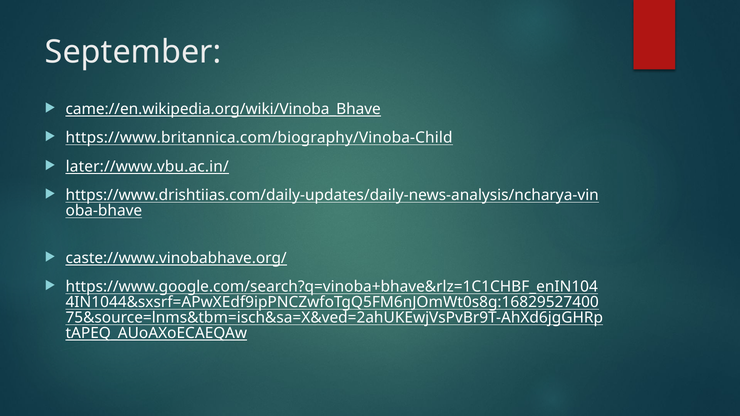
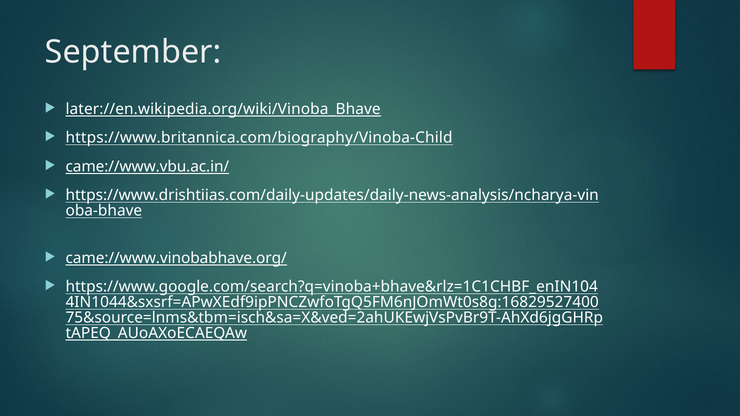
came://en.wikipedia.org/wiki/Vinoba_Bhave: came://en.wikipedia.org/wiki/Vinoba_Bhave -> later://en.wikipedia.org/wiki/Vinoba_Bhave
later://www.vbu.ac.in/: later://www.vbu.ac.in/ -> came://www.vbu.ac.in/
caste://www.vinobabhave.org/: caste://www.vinobabhave.org/ -> came://www.vinobabhave.org/
